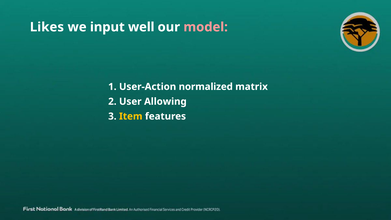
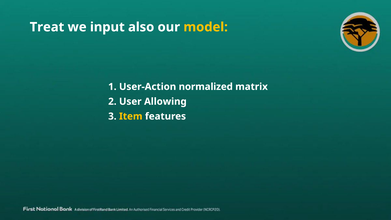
Likes: Likes -> Treat
well: well -> also
model colour: pink -> yellow
